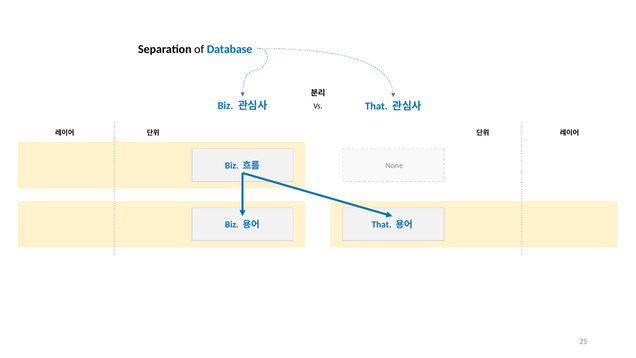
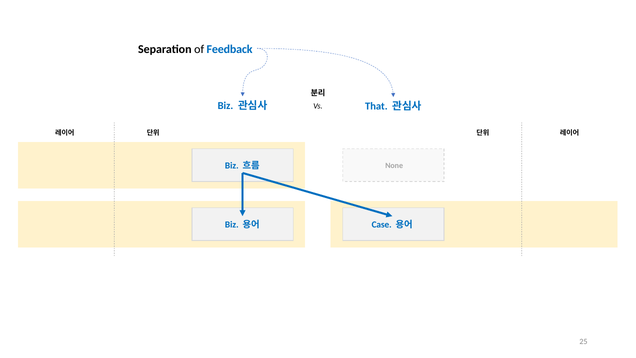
Database: Database -> Feedback
That at (382, 225): That -> Case
